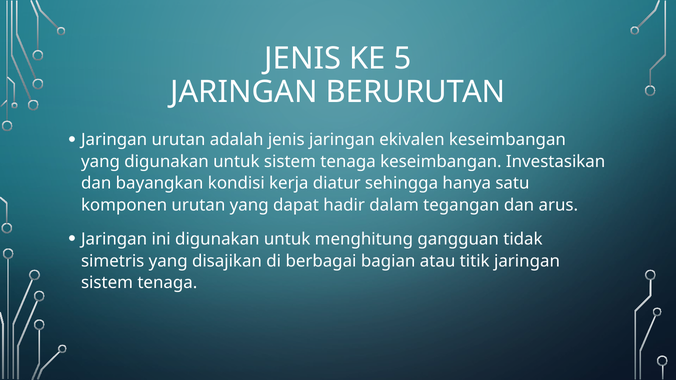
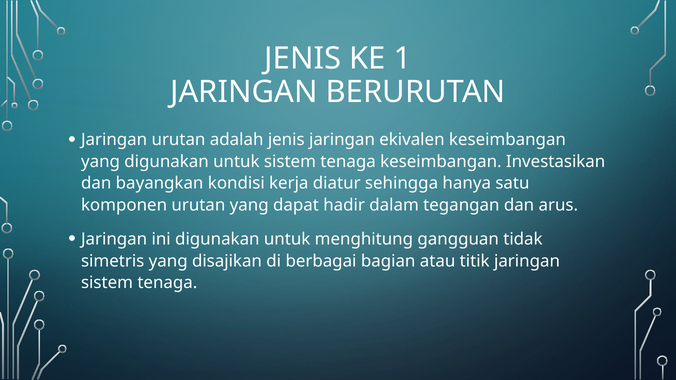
5: 5 -> 1
